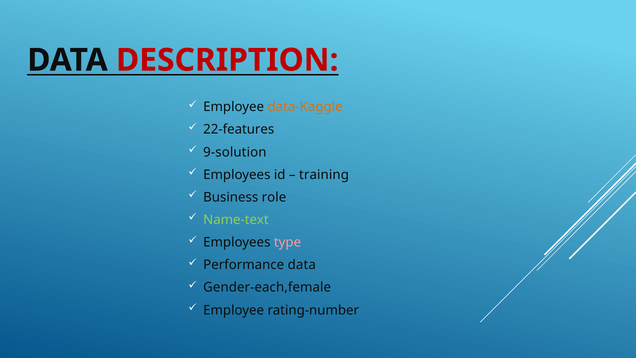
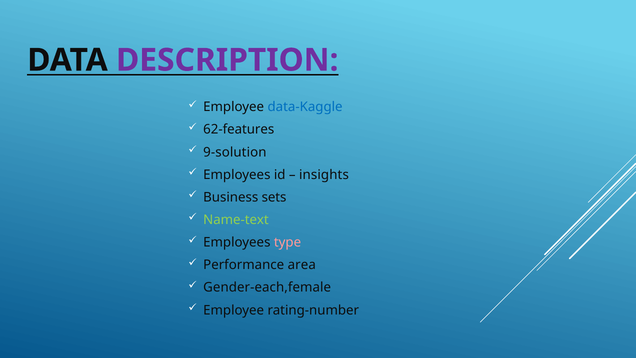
DESCRIPTION colour: red -> purple
data-Kaggle colour: orange -> blue
22-features: 22-features -> 62-features
training: training -> insights
role: role -> sets
Performance data: data -> area
